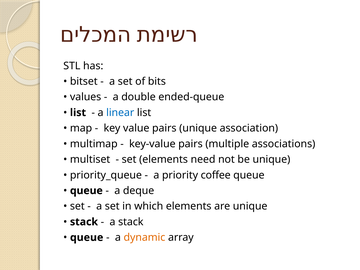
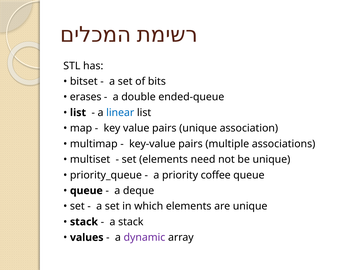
values: values -> erases
queue at (87, 237): queue -> values
dynamic colour: orange -> purple
